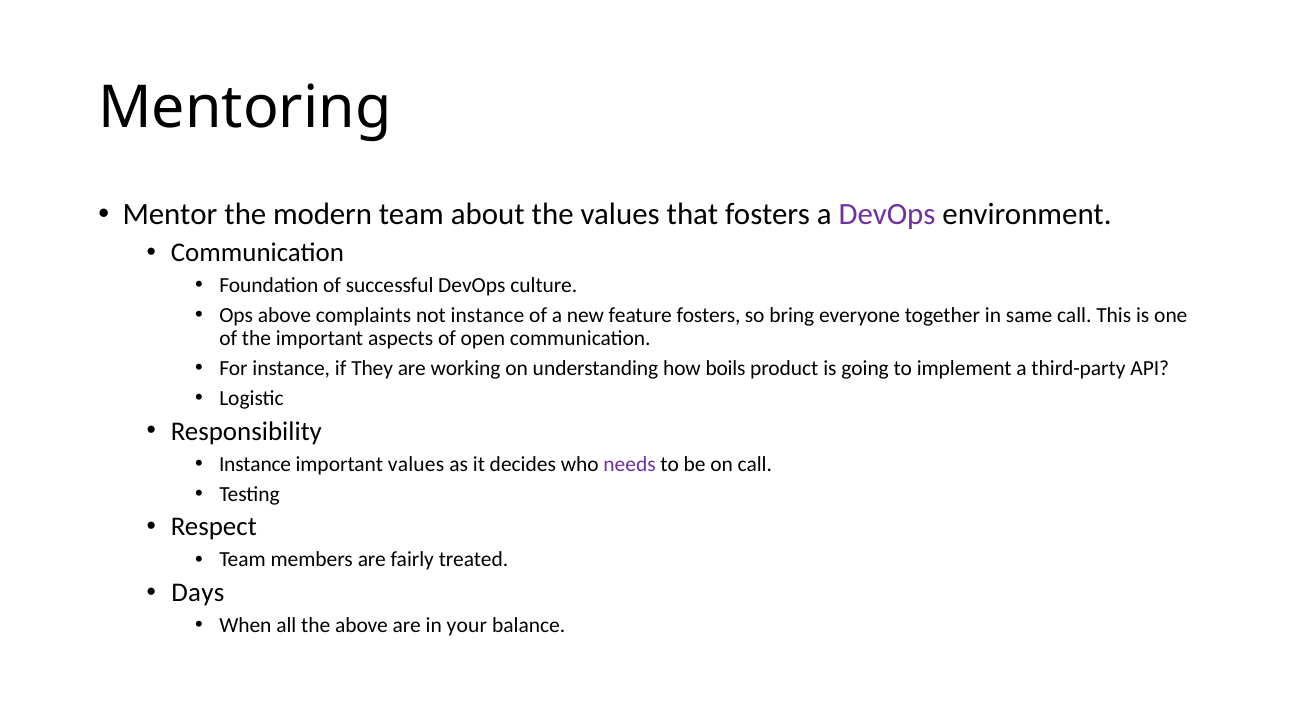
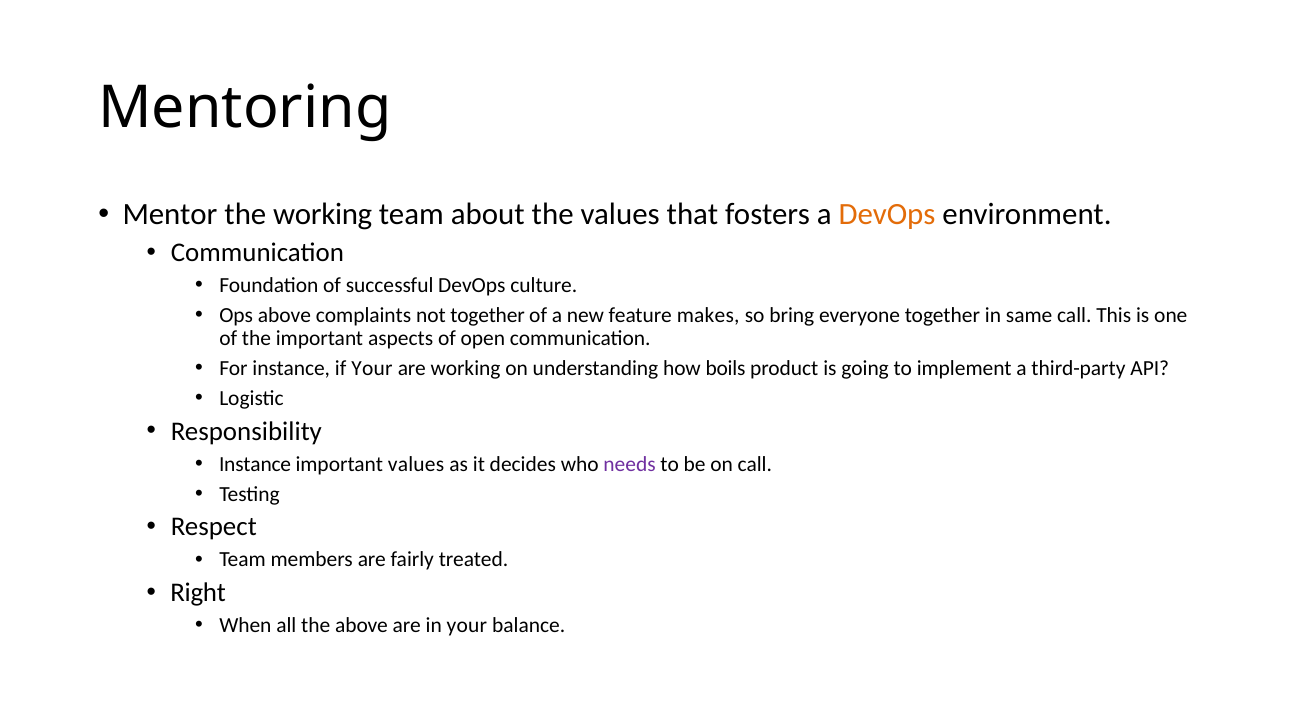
the modern: modern -> working
DevOps at (887, 215) colour: purple -> orange
not instance: instance -> together
feature fosters: fosters -> makes
if They: They -> Your
Days: Days -> Right
